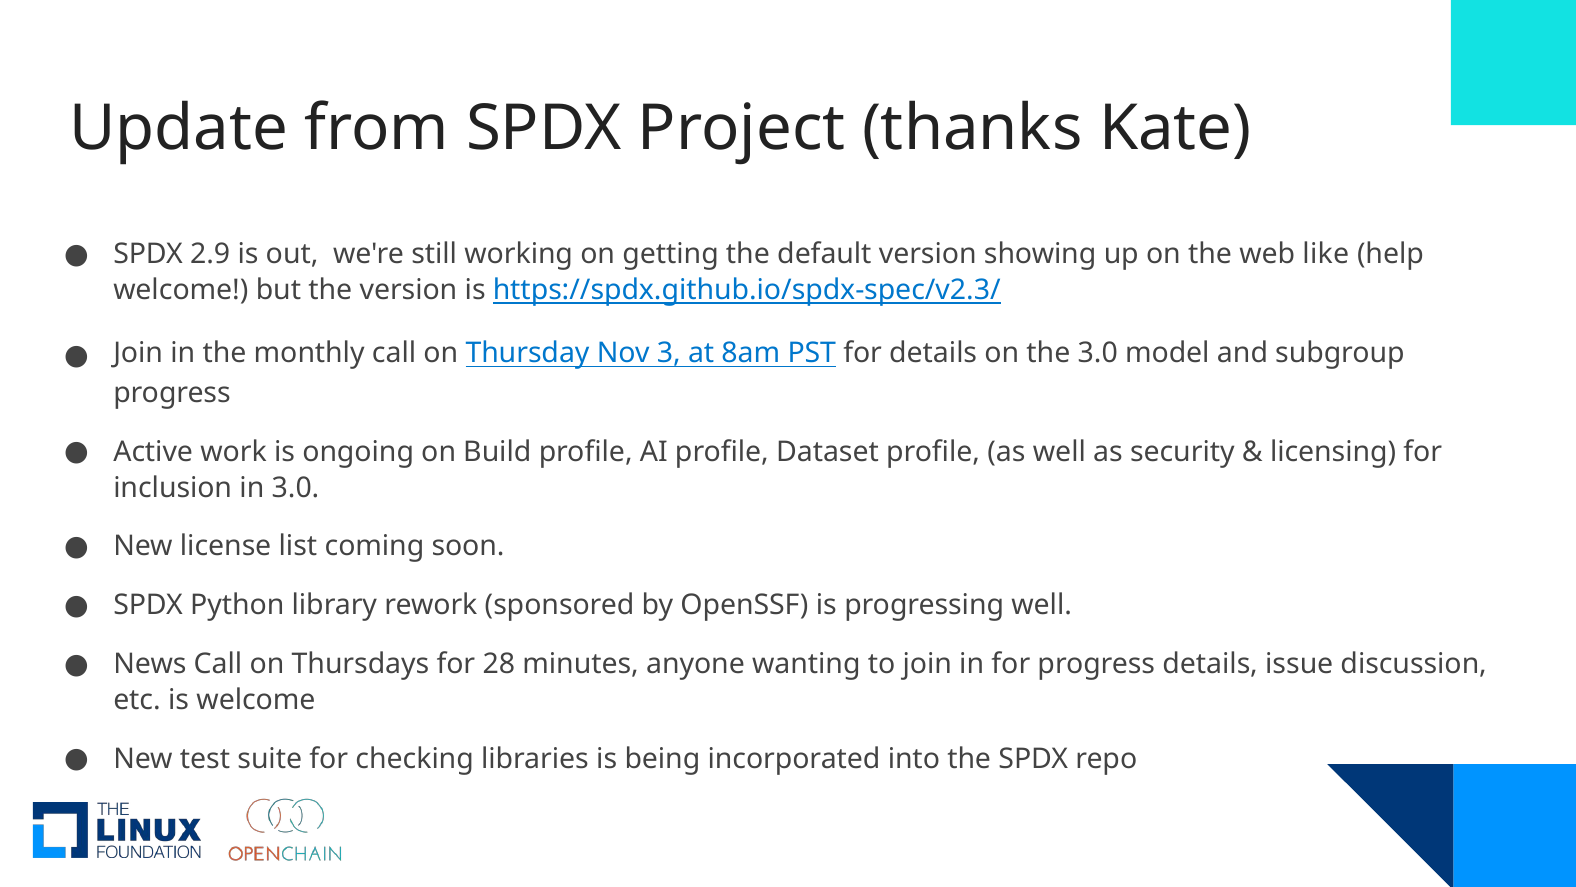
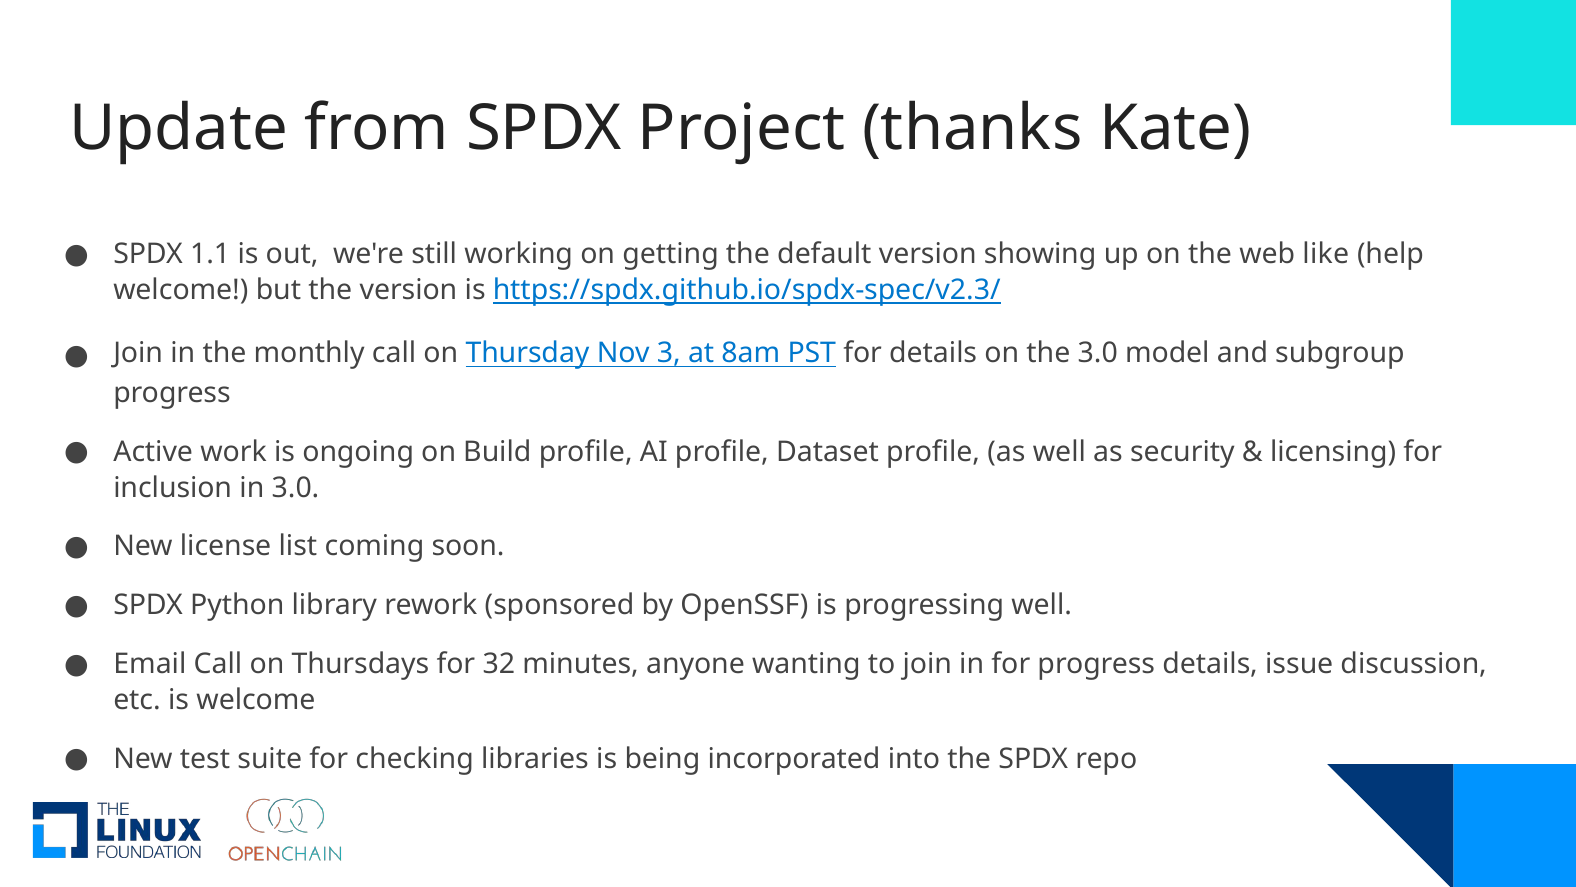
2.9: 2.9 -> 1.1
News: News -> Email
28: 28 -> 32
